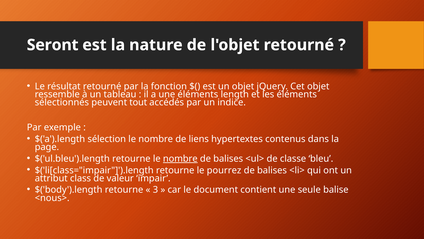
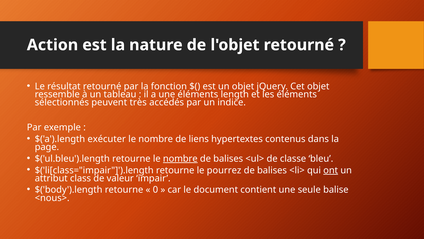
Seront: Seront -> Action
tout: tout -> très
sélection: sélection -> exécuter
ont underline: none -> present
3: 3 -> 0
